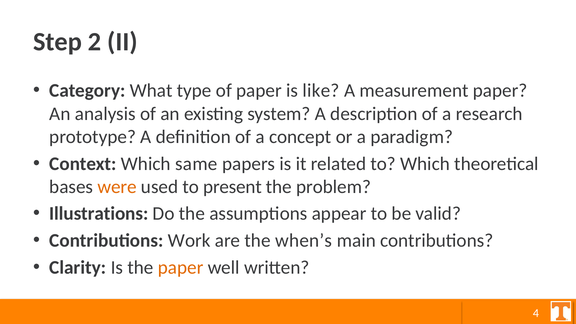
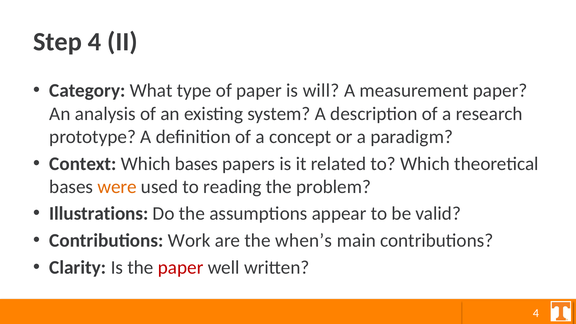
Step 2: 2 -> 4
like: like -> will
Which same: same -> bases
present: present -> reading
paper at (181, 267) colour: orange -> red
